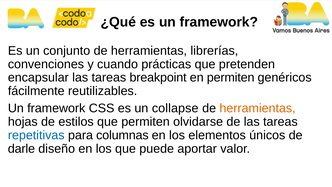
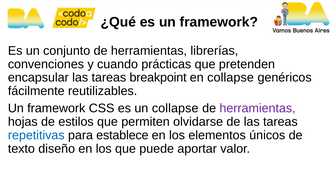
en permiten: permiten -> collapse
herramientas at (258, 108) colour: orange -> purple
columnas: columnas -> establece
darle: darle -> texto
